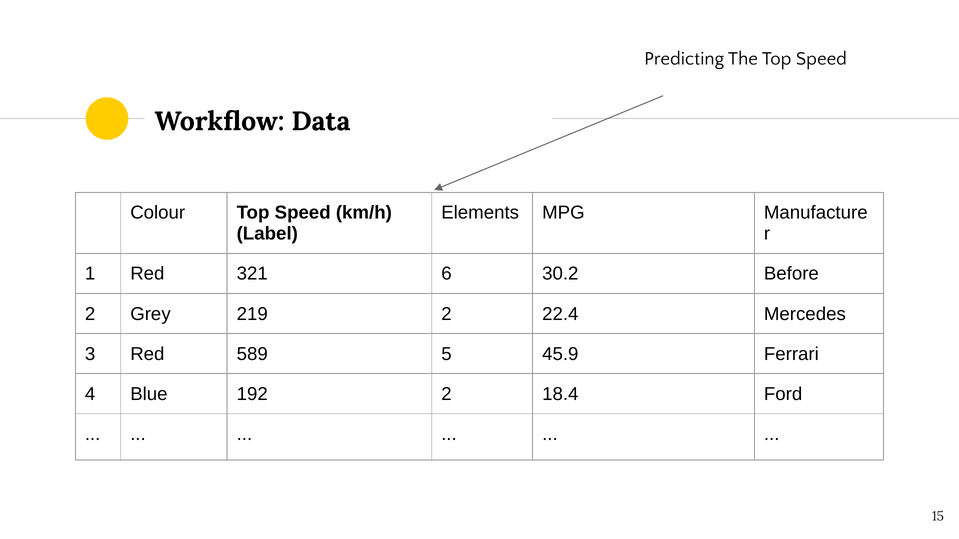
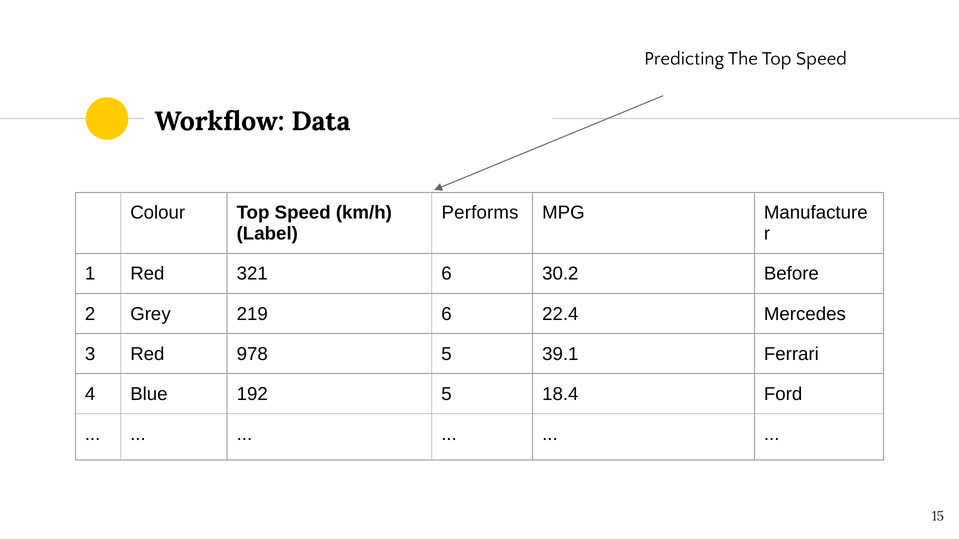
Elements: Elements -> Performs
219 2: 2 -> 6
589: 589 -> 978
45.9: 45.9 -> 39.1
192 2: 2 -> 5
